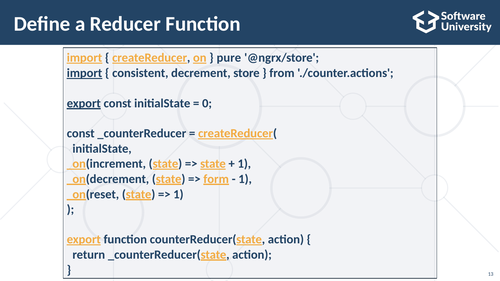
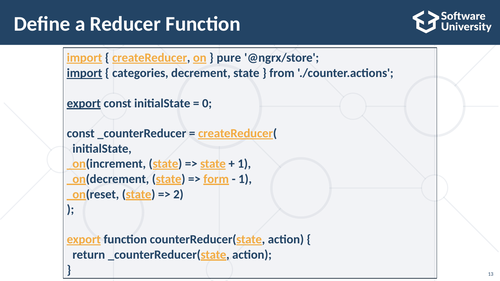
consistent: consistent -> categories
decrement store: store -> state
1 at (178, 194): 1 -> 2
